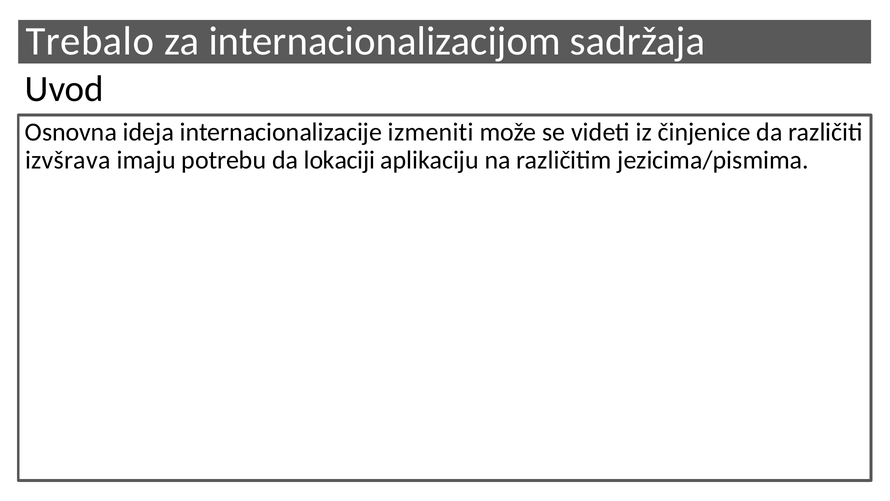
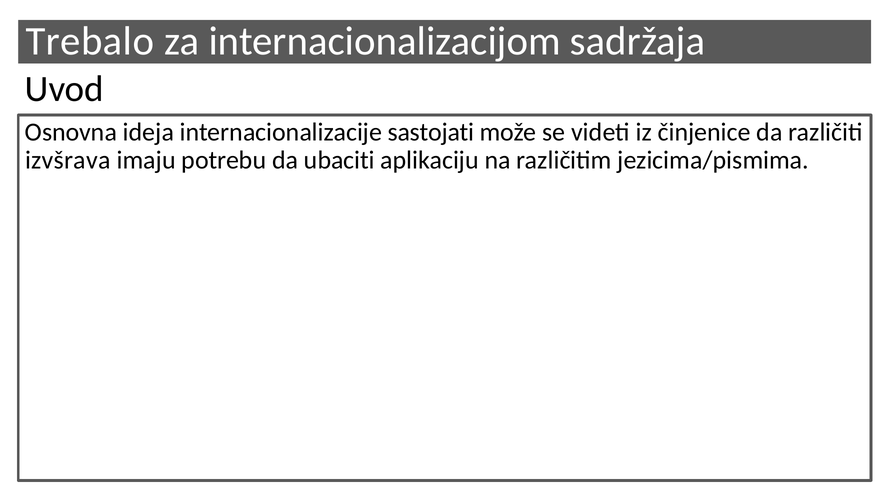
izmeniti: izmeniti -> sastojati
lokaciji: lokaciji -> ubaciti
